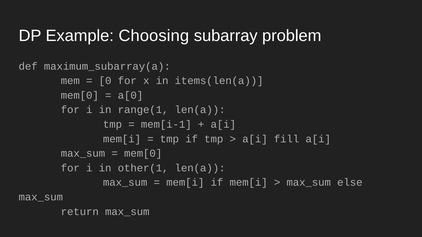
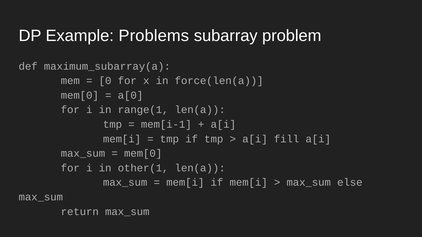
Choosing: Choosing -> Problems
items(len(a: items(len(a -> force(len(a
